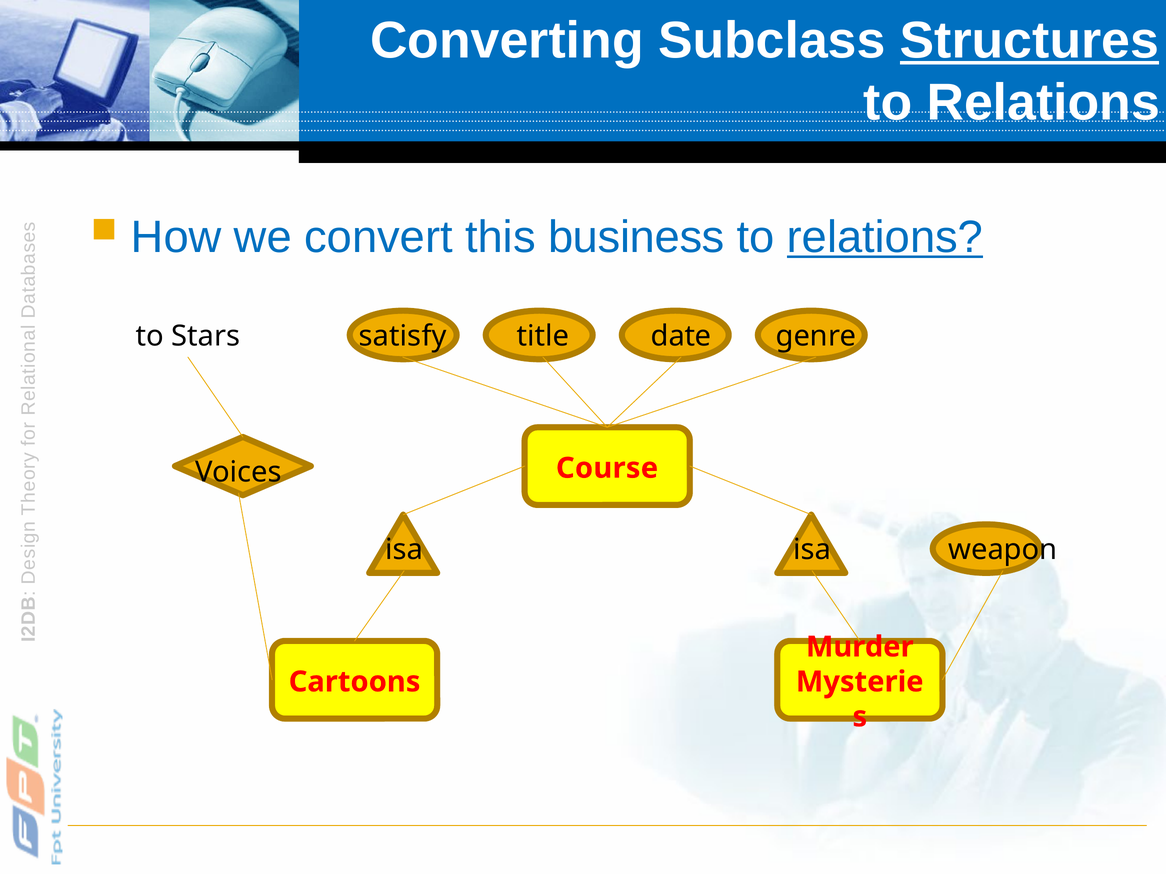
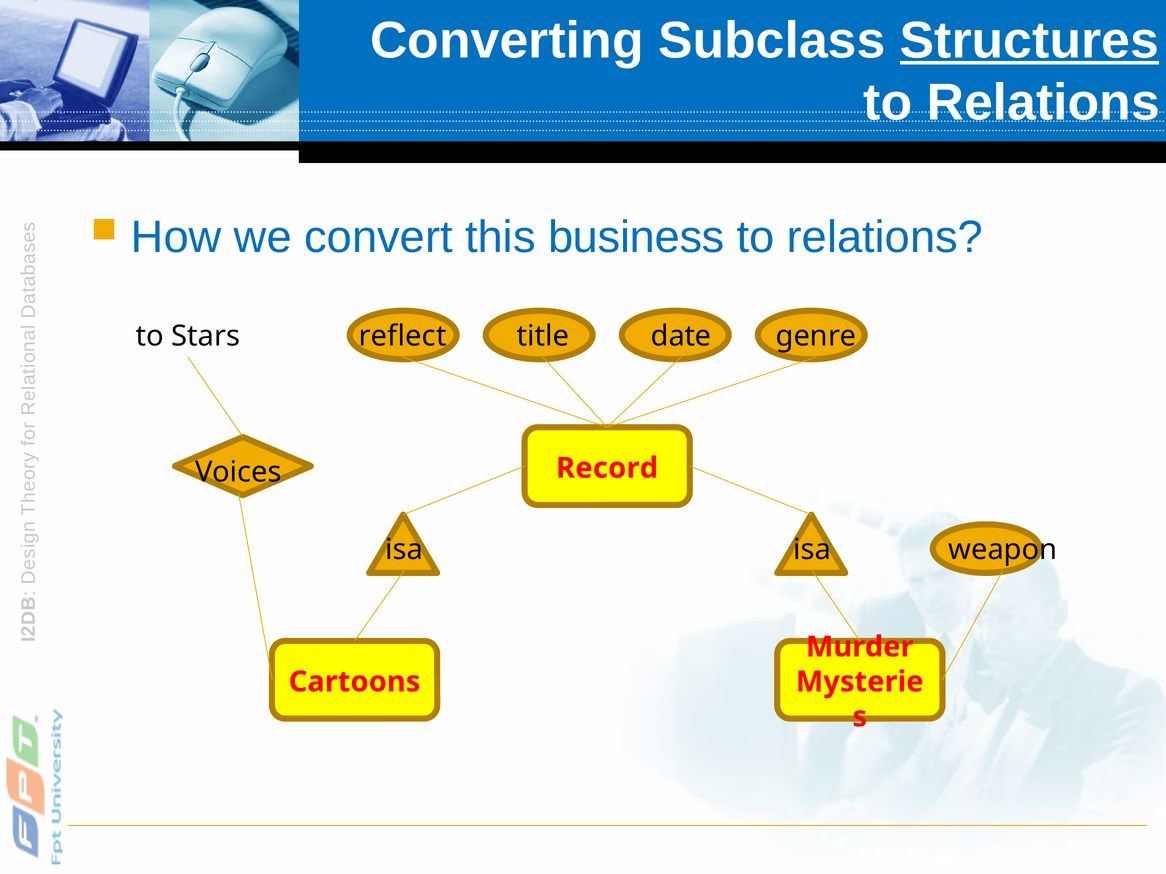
relations at (885, 237) underline: present -> none
satisfy: satisfy -> reflect
Course: Course -> Record
